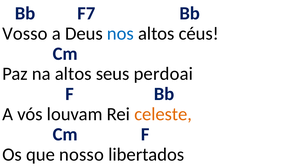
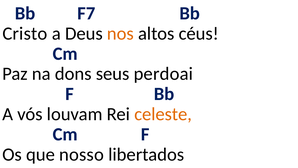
Vosso: Vosso -> Cristo
nos colour: blue -> orange
na altos: altos -> dons
